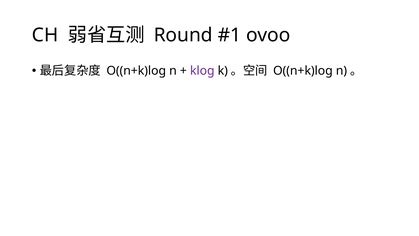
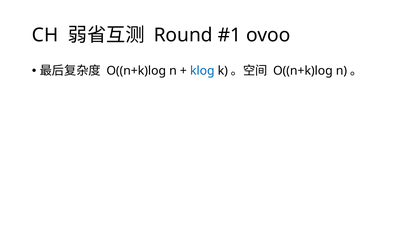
klog colour: purple -> blue
